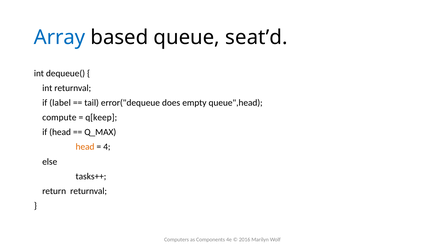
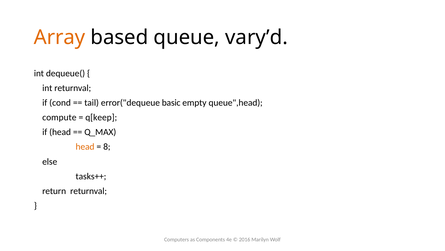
Array colour: blue -> orange
seat’d: seat’d -> vary’d
label: label -> cond
does: does -> basic
4: 4 -> 8
